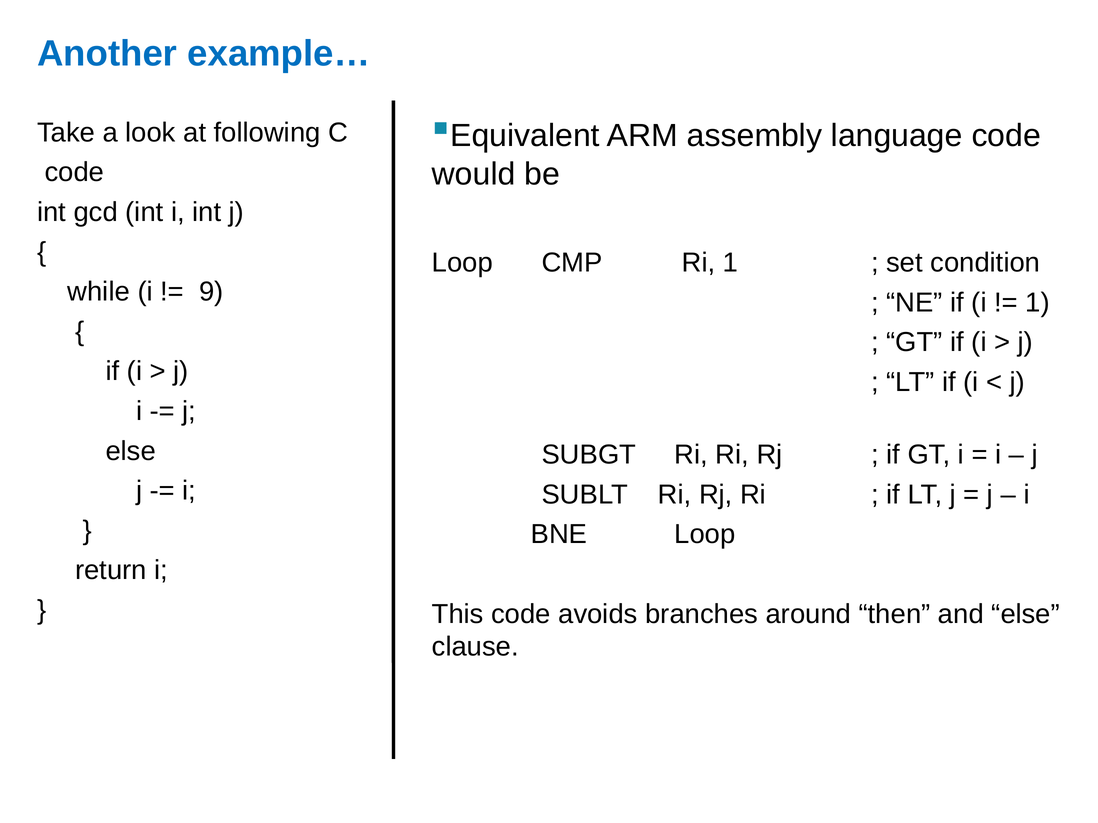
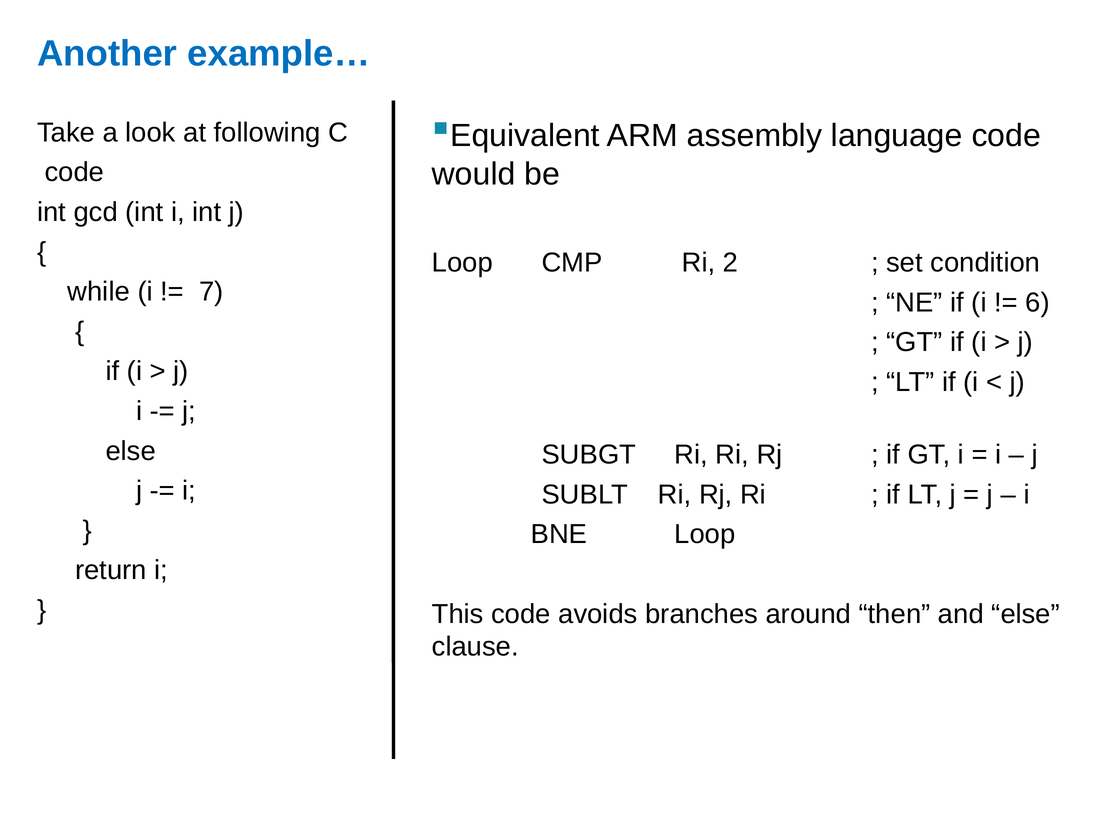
Ri 1: 1 -> 2
9: 9 -> 7
1 at (1038, 303): 1 -> 6
